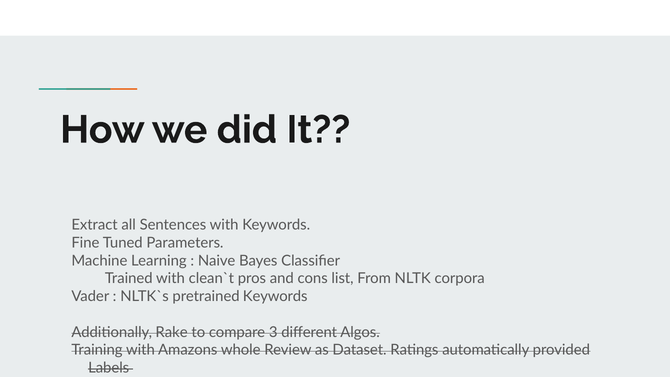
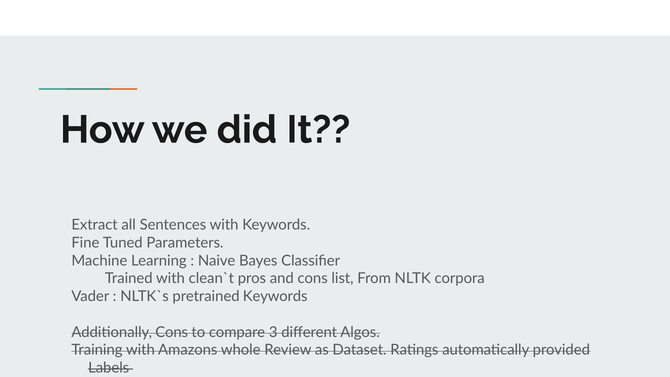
Additionally Rake: Rake -> Cons
